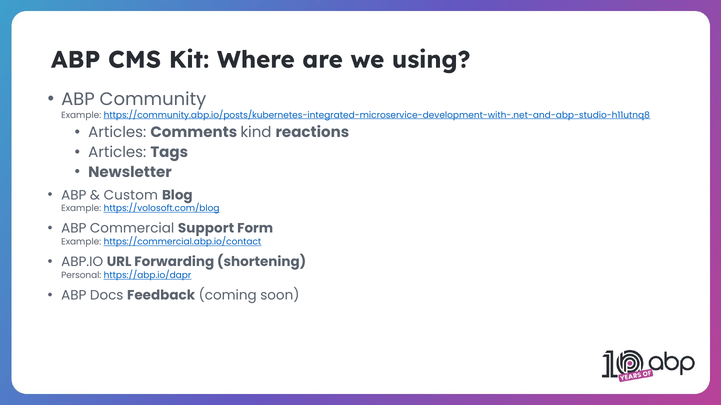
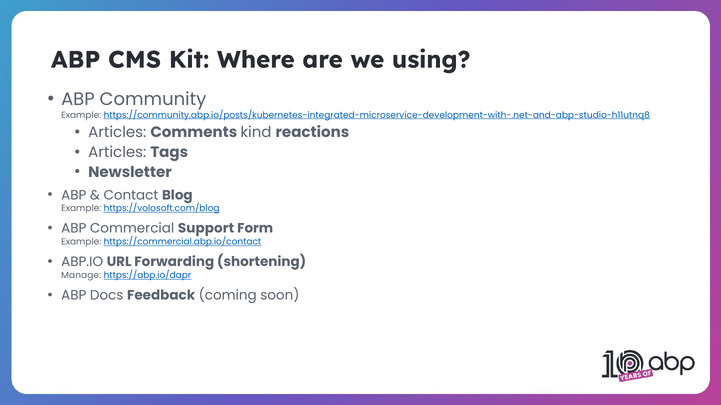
Custom: Custom -> Contact
Personal: Personal -> Manage
